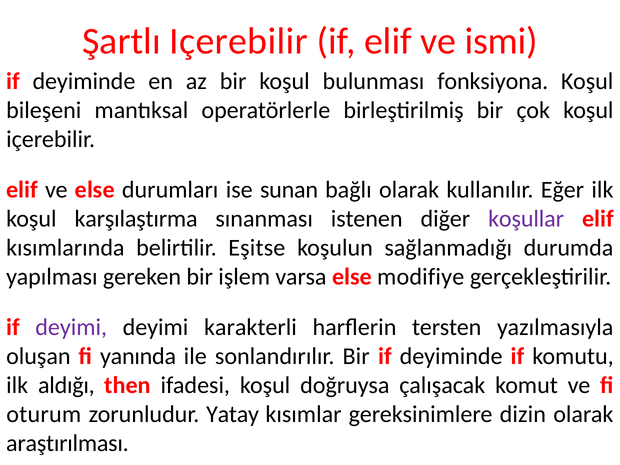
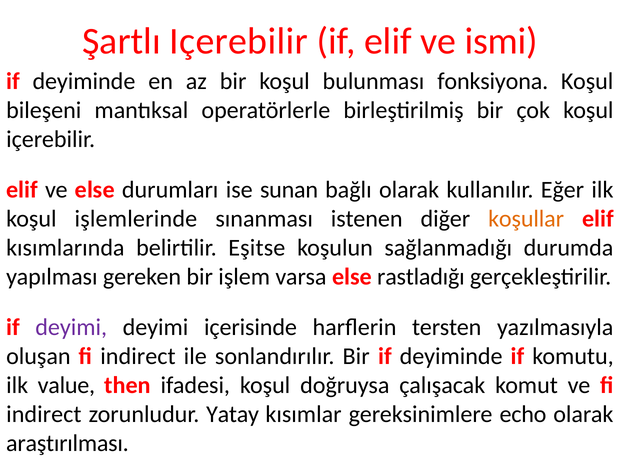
karşılaştırma: karşılaştırma -> işlemlerinde
koşullar colour: purple -> orange
modifiye: modifiye -> rastladığı
karakterli: karakterli -> içerisinde
oluşan fi yanında: yanında -> indirect
aldığı: aldığı -> value
oturum at (44, 414): oturum -> indirect
dizin: dizin -> echo
